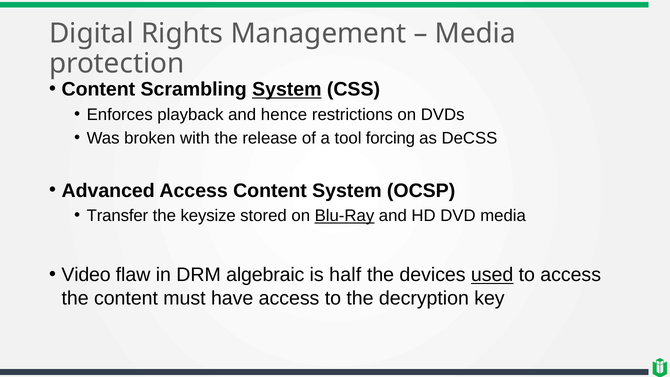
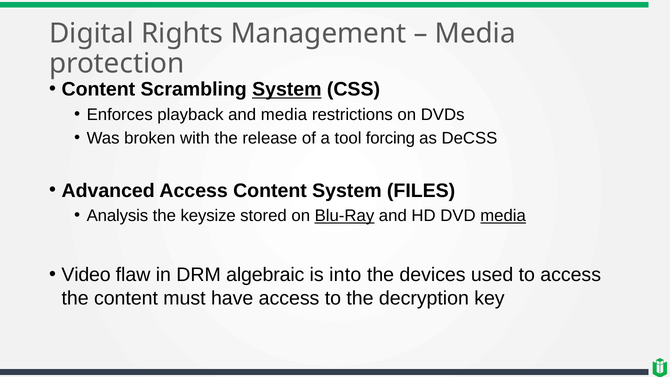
and hence: hence -> media
OCSP: OCSP -> FILES
Transfer: Transfer -> Analysis
media at (503, 216) underline: none -> present
half: half -> into
used underline: present -> none
